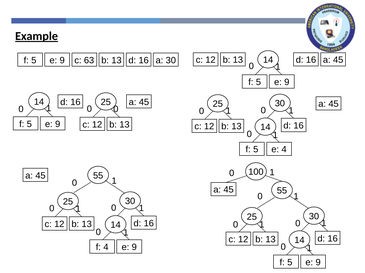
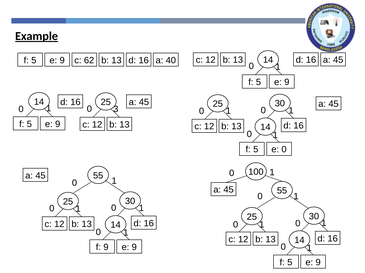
63: 63 -> 62
a 30: 30 -> 40
1 0: 0 -> 3
e 4: 4 -> 0
f 4: 4 -> 9
